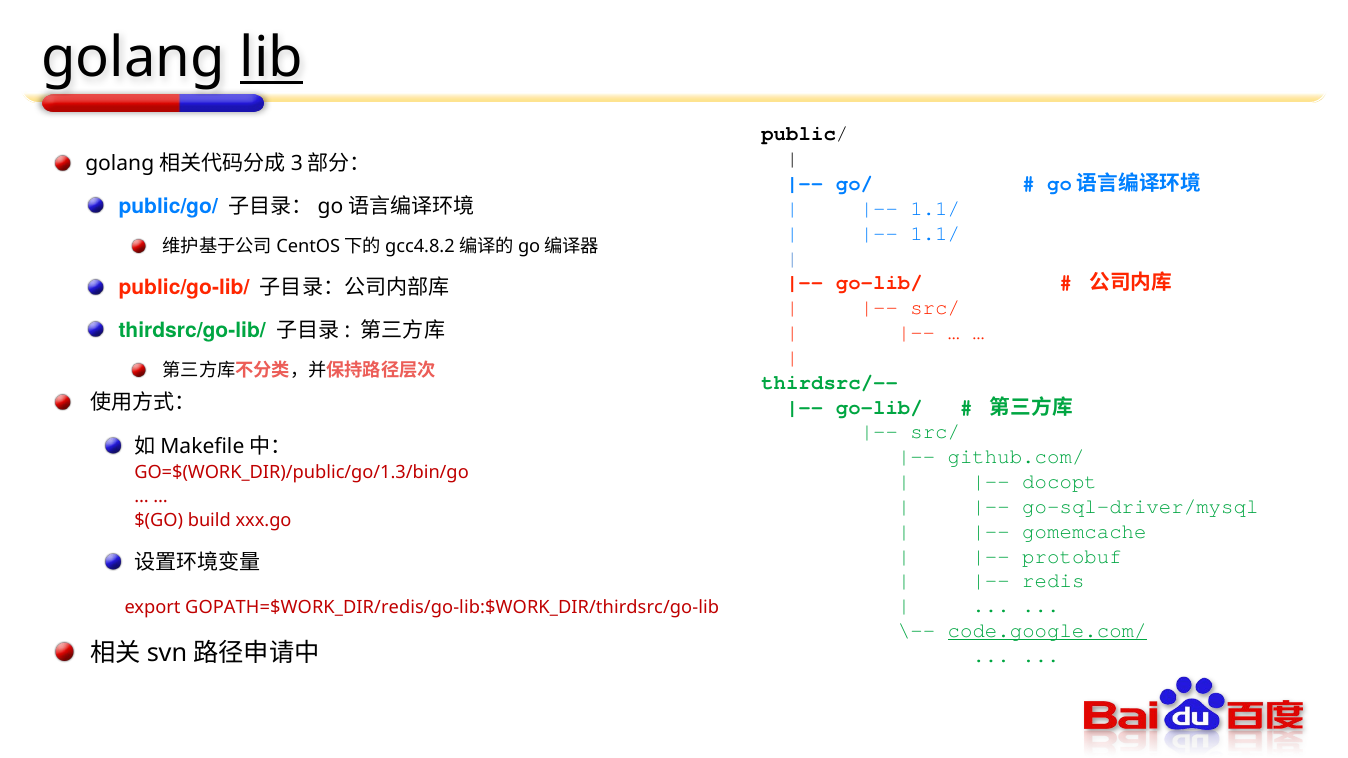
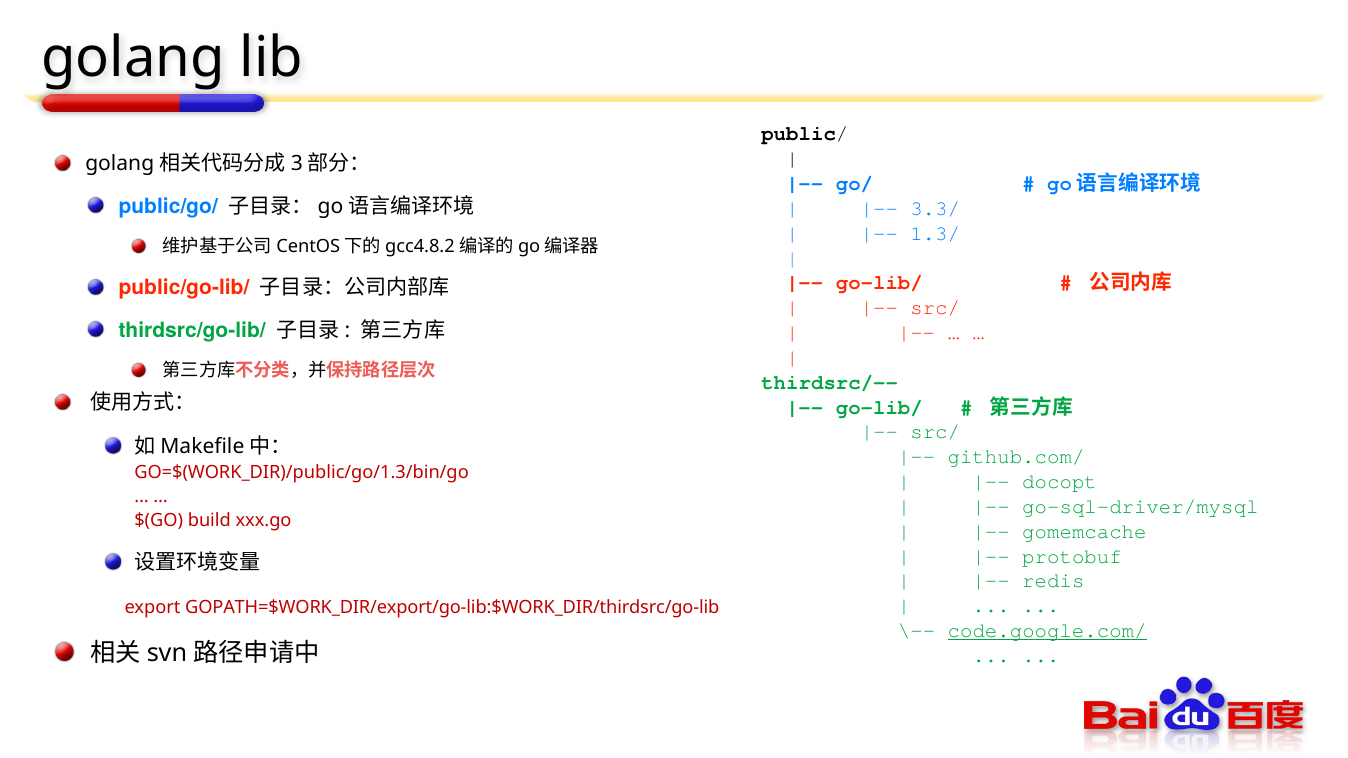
lib underline: present -> none
1.1/ at (935, 209): 1.1/ -> 3.3/
1.1/ at (935, 234): 1.1/ -> 1.3/
GOPATH=$WORK_DIR/redis/go-lib:$WORK_DIR/thirdsrc/go-lib: GOPATH=$WORK_DIR/redis/go-lib:$WORK_DIR/thirdsrc/go-lib -> GOPATH=$WORK_DIR/export/go-lib:$WORK_DIR/thirdsrc/go-lib
